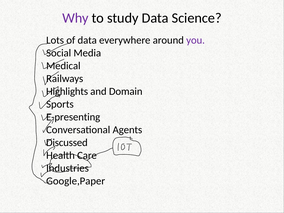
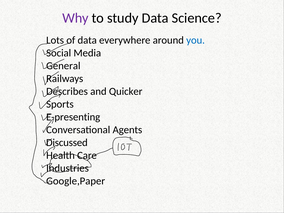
you colour: purple -> blue
Medical: Medical -> General
Highlights: Highlights -> Describes
Domain: Domain -> Quicker
